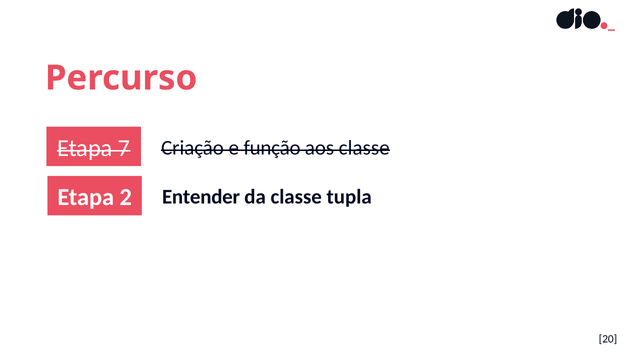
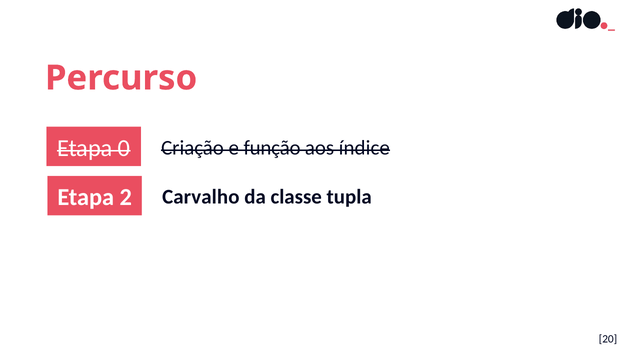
7: 7 -> 0
aos classe: classe -> índice
Entender: Entender -> Carvalho
